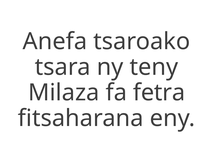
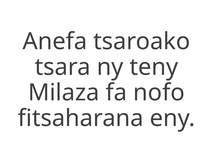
fetra: fetra -> nofo
